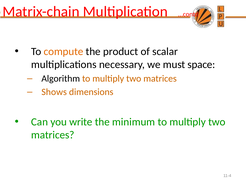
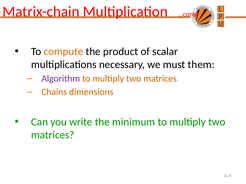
space: space -> them
Algorithm colour: black -> purple
Shows: Shows -> Chains
